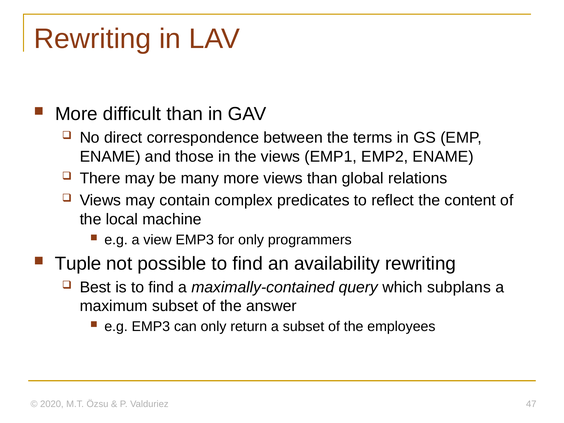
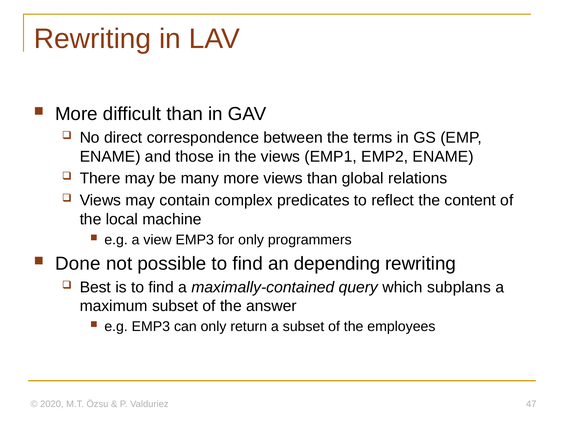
Tuple: Tuple -> Done
availability: availability -> depending
